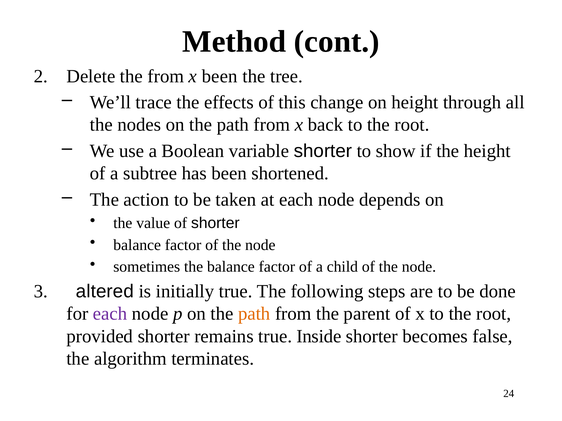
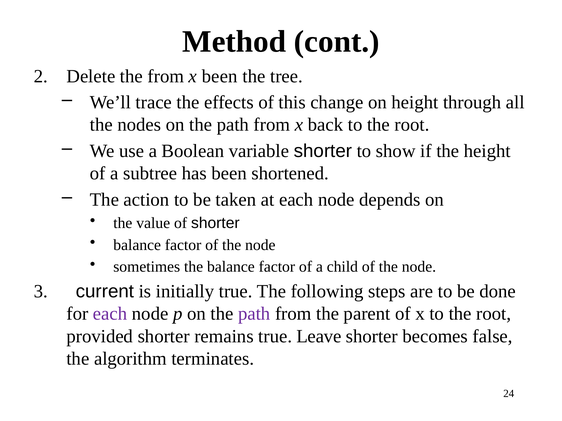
altered: altered -> current
path at (254, 314) colour: orange -> purple
Inside: Inside -> Leave
